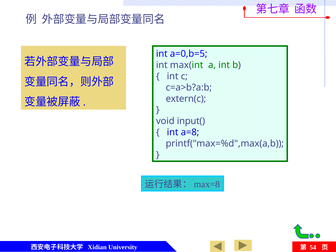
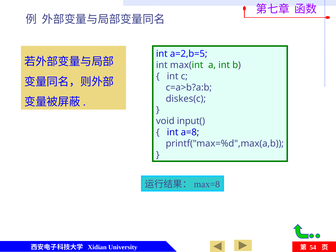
a=0,b=5: a=0,b=5 -> a=2,b=5
extern(c: extern(c -> diskes(c
